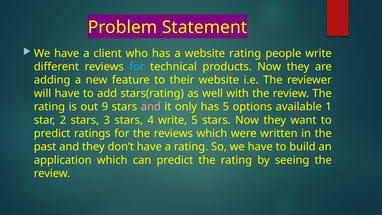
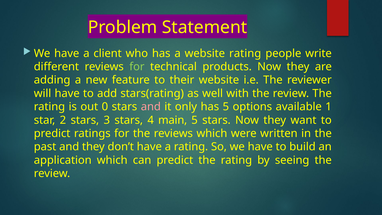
for at (137, 67) colour: light blue -> light green
9: 9 -> 0
4 write: write -> main
